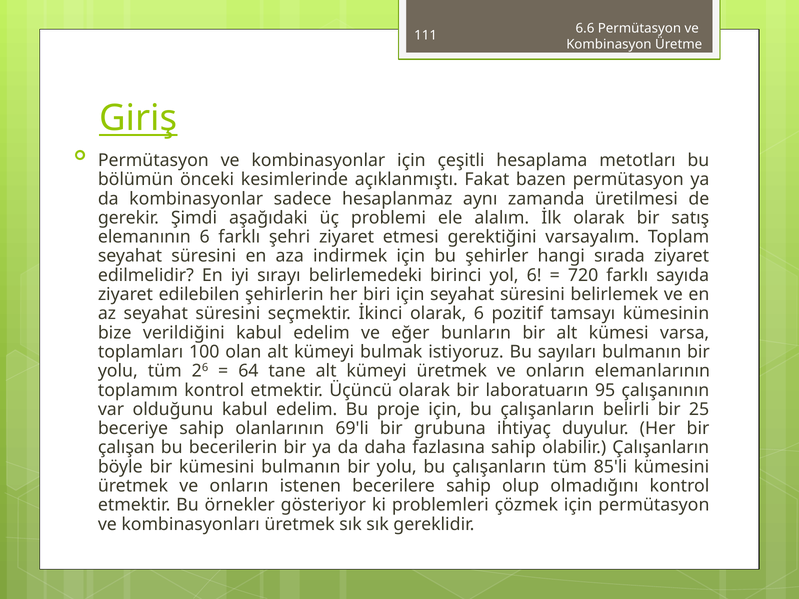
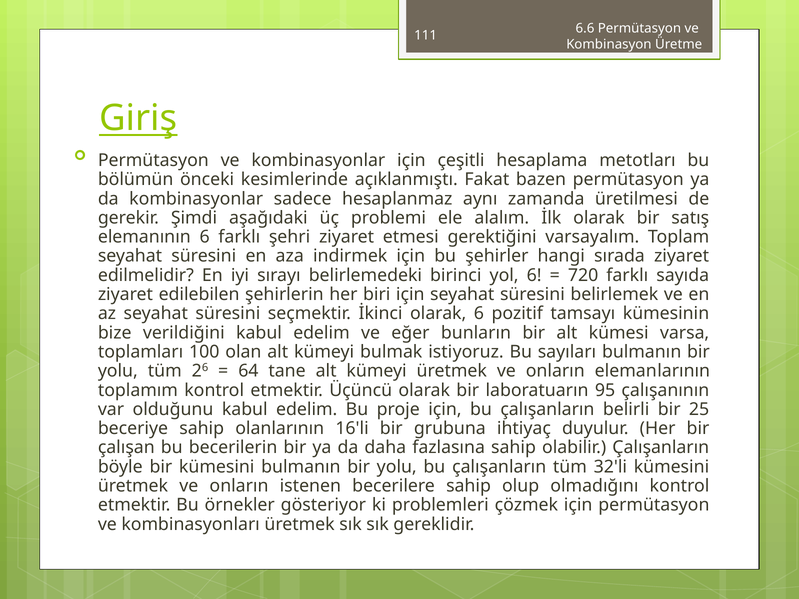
69'li: 69'li -> 16'li
85'li: 85'li -> 32'li
